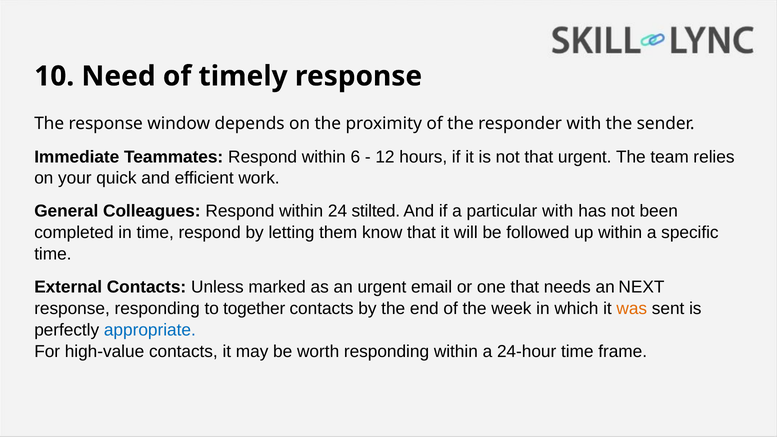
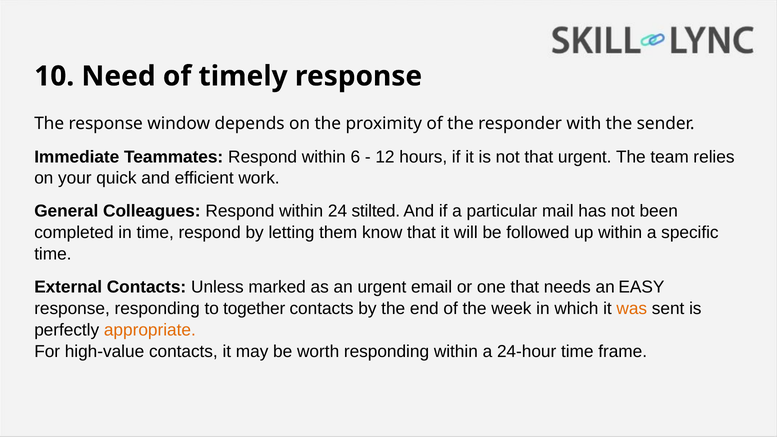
particular with: with -> mail
NEXT: NEXT -> EASY
appropriate colour: blue -> orange
